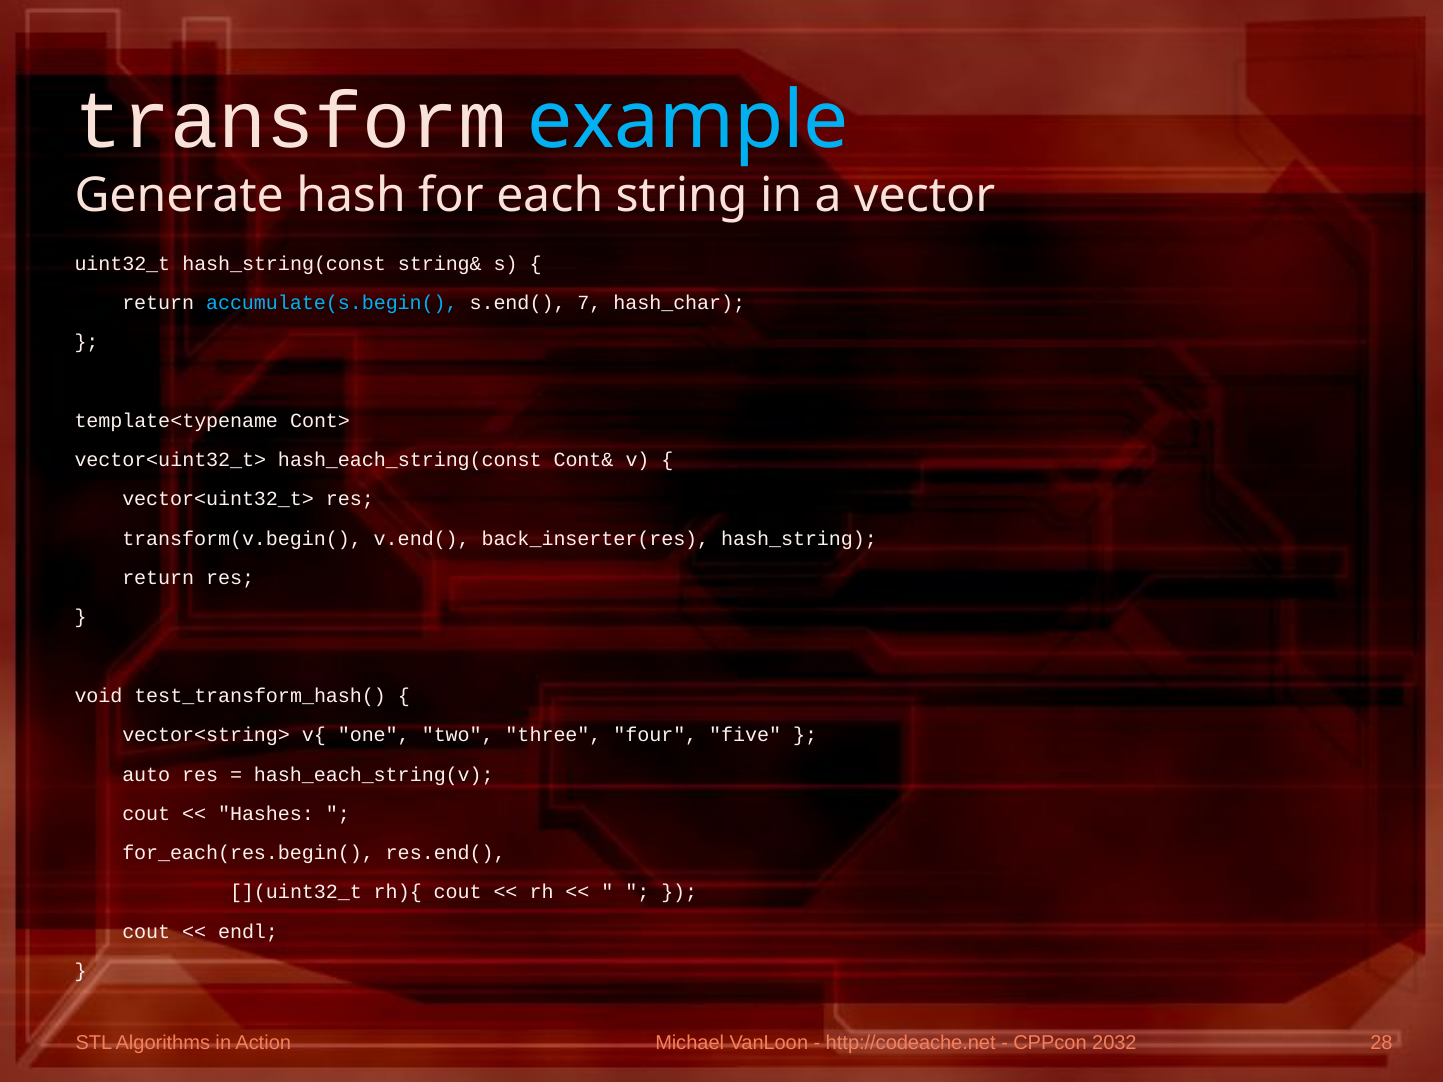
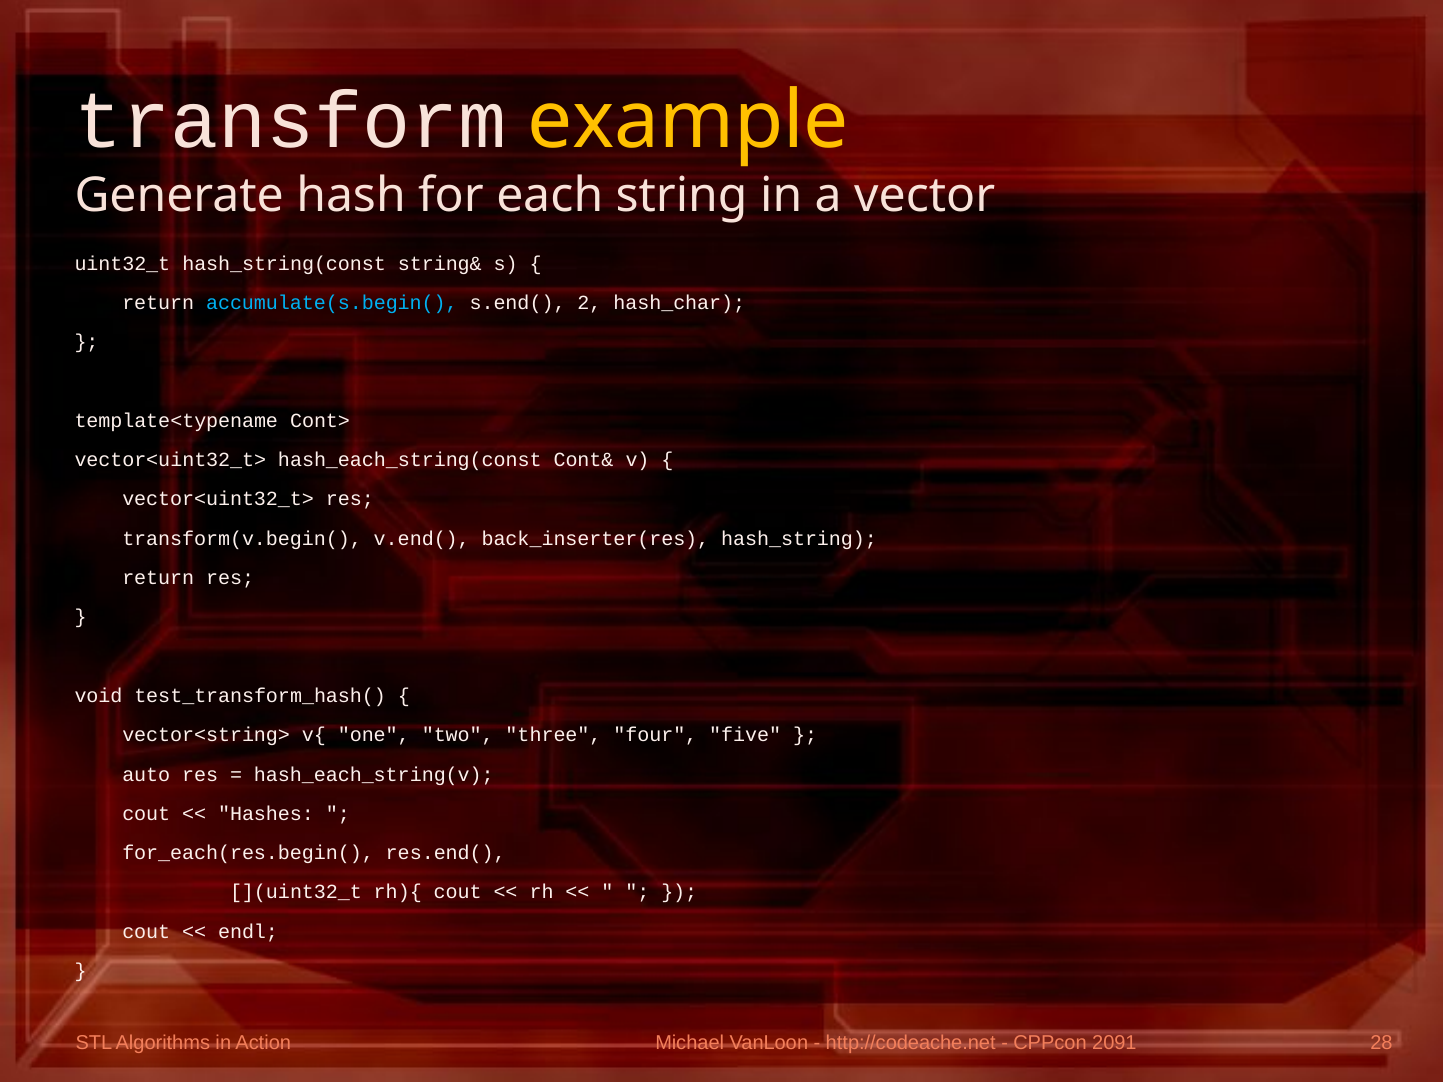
example colour: light blue -> yellow
7: 7 -> 2
2032: 2032 -> 2091
